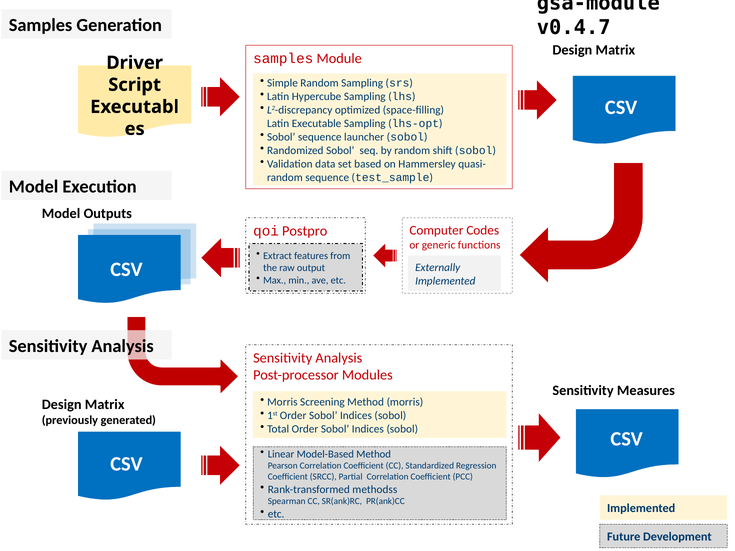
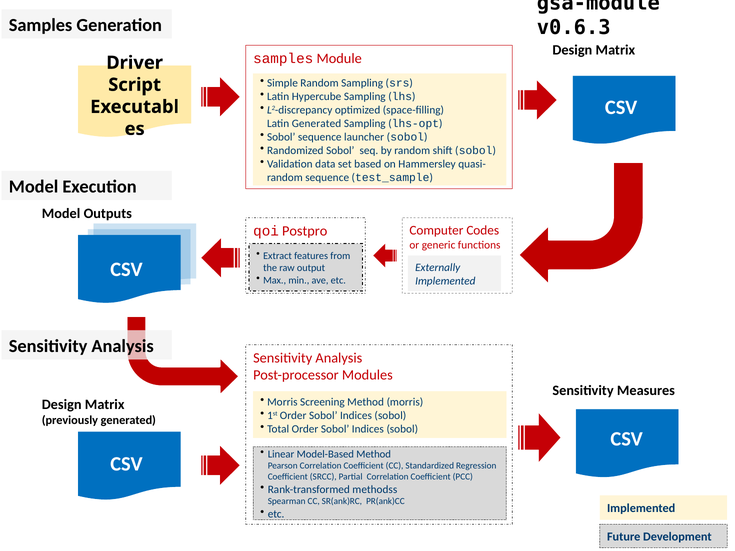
v0.4.7: v0.4.7 -> v0.6.3
Latin Executable: Executable -> Generated
